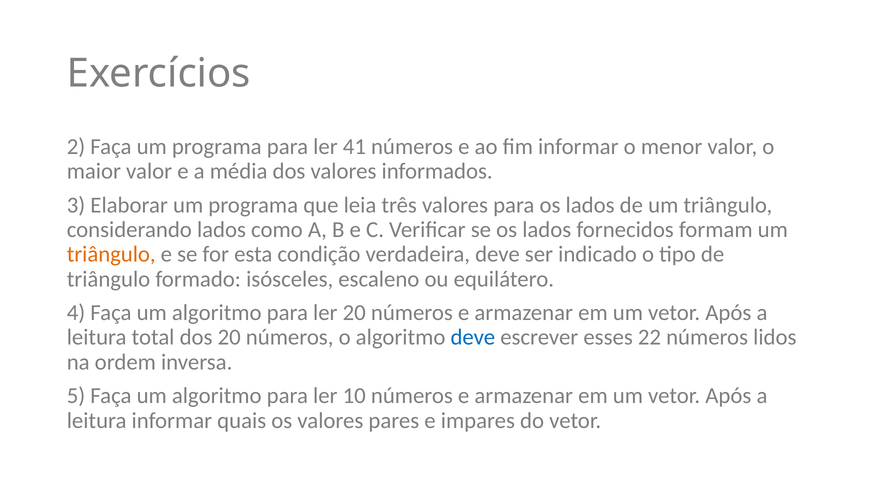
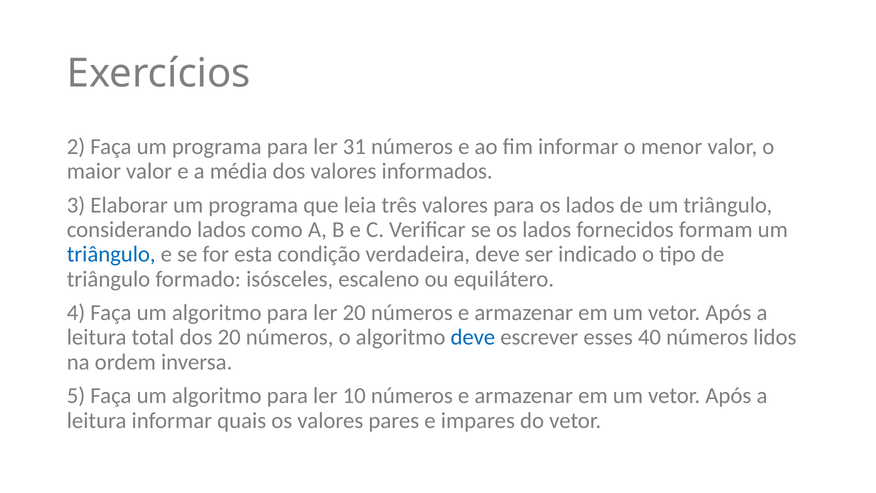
41: 41 -> 31
triângulo at (111, 254) colour: orange -> blue
22: 22 -> 40
